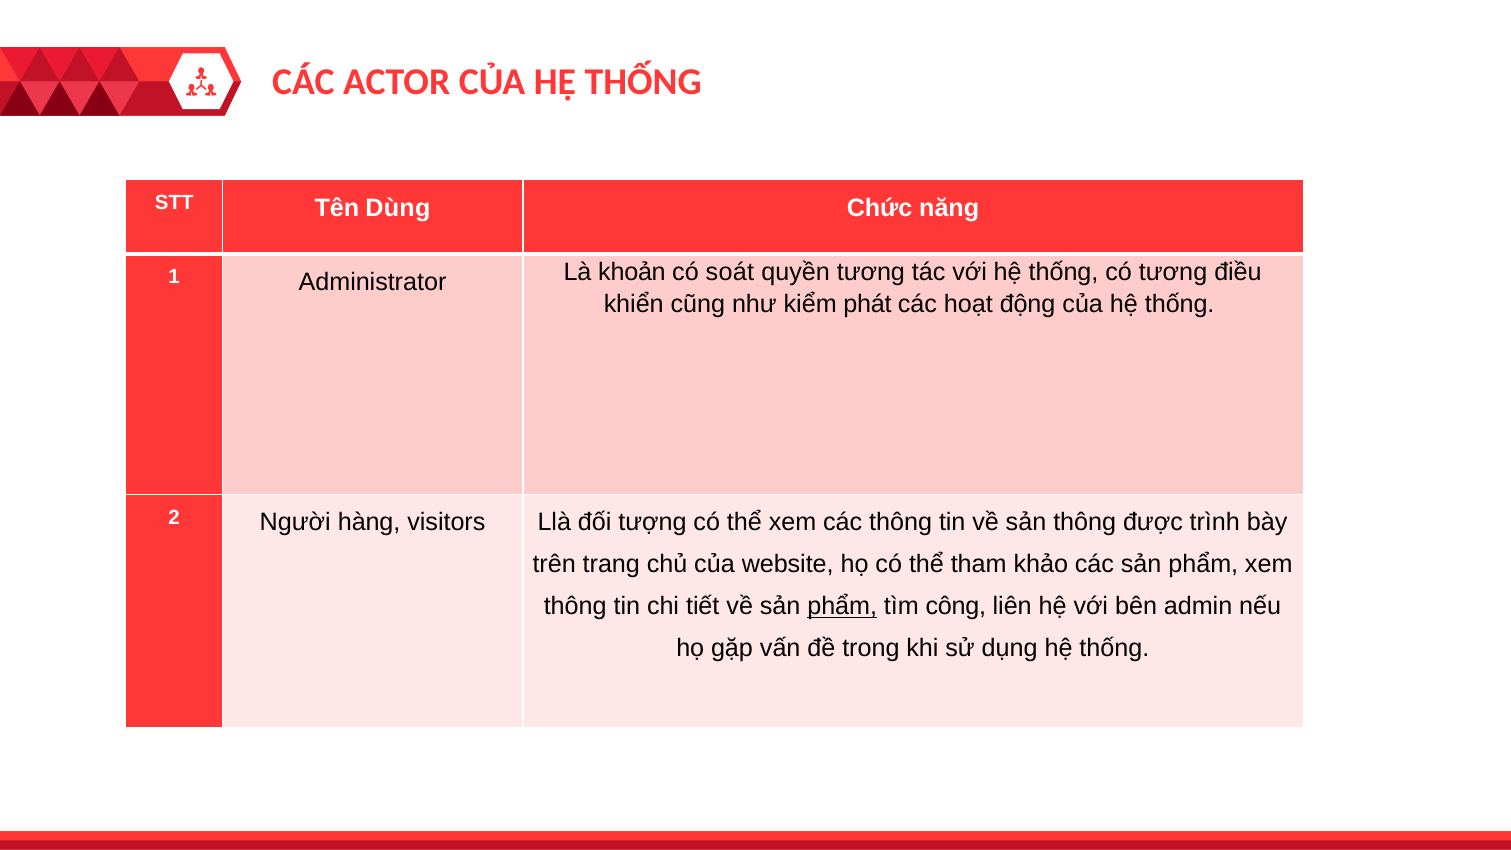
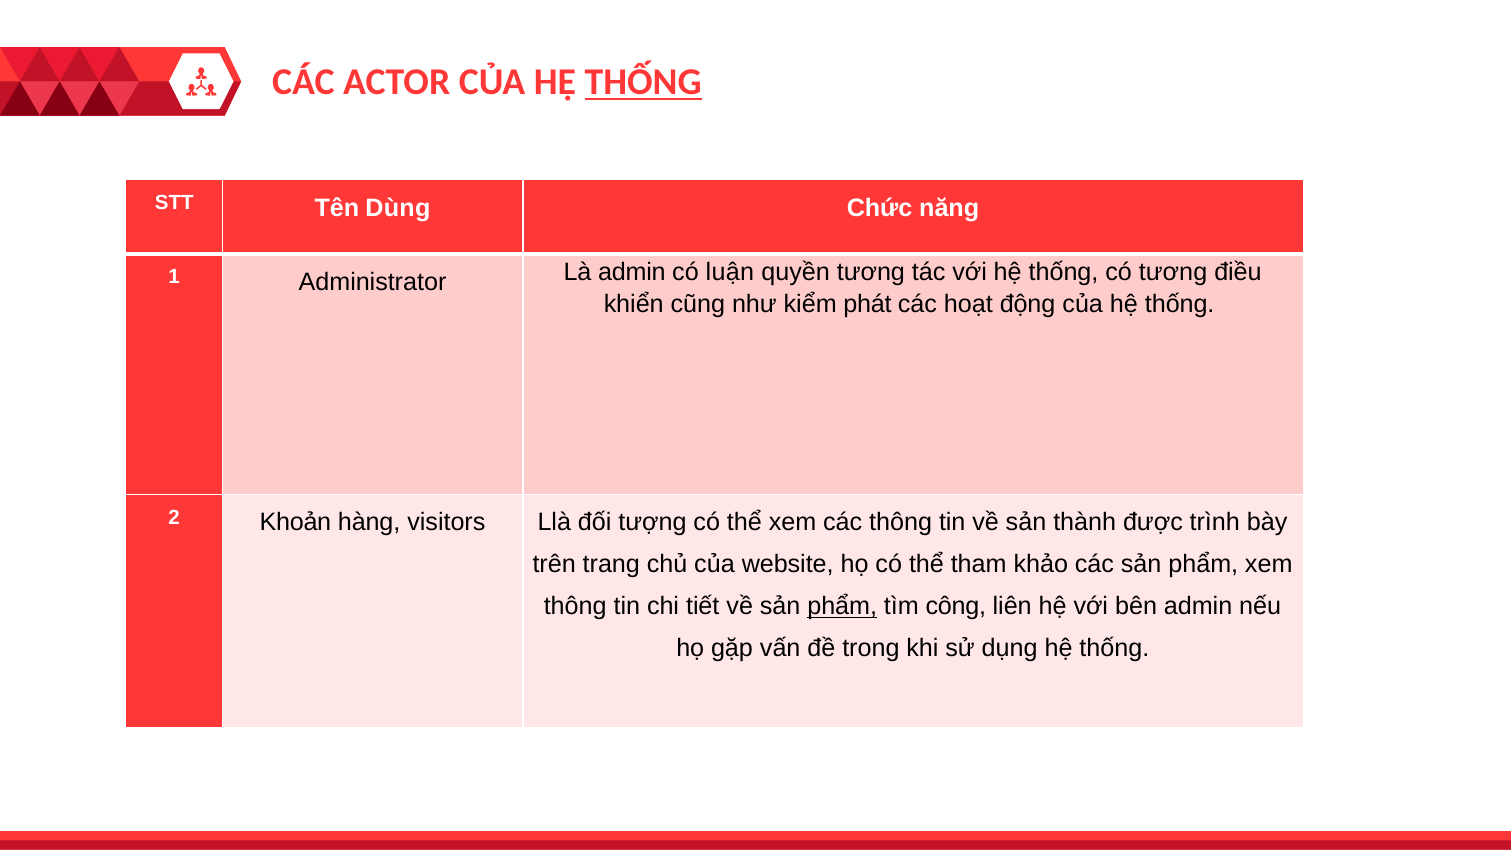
THỐNG at (643, 82) underline: none -> present
Là khoản: khoản -> admin
soát: soát -> luận
Người: Người -> Khoản
sản thông: thông -> thành
